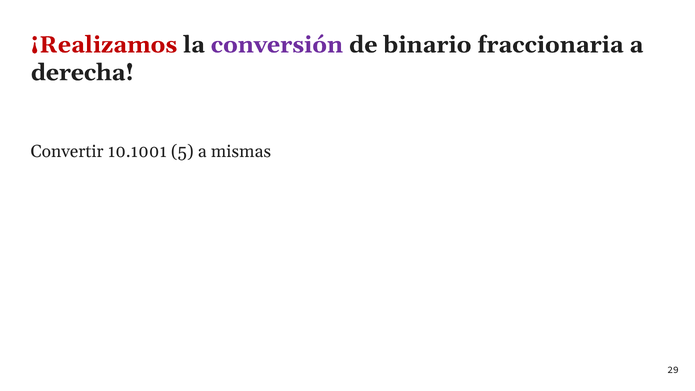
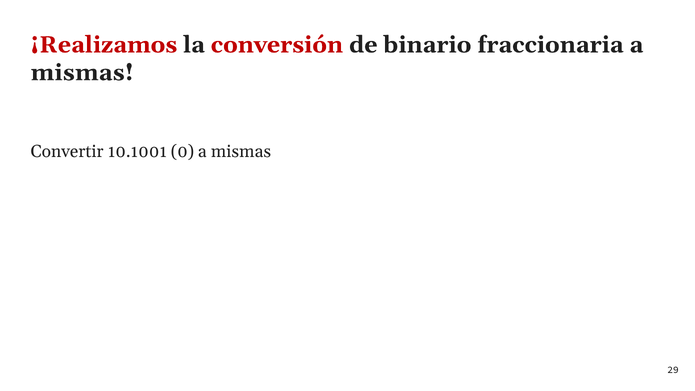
conversión colour: purple -> red
derecha at (82, 73): derecha -> mismas
5: 5 -> 0
